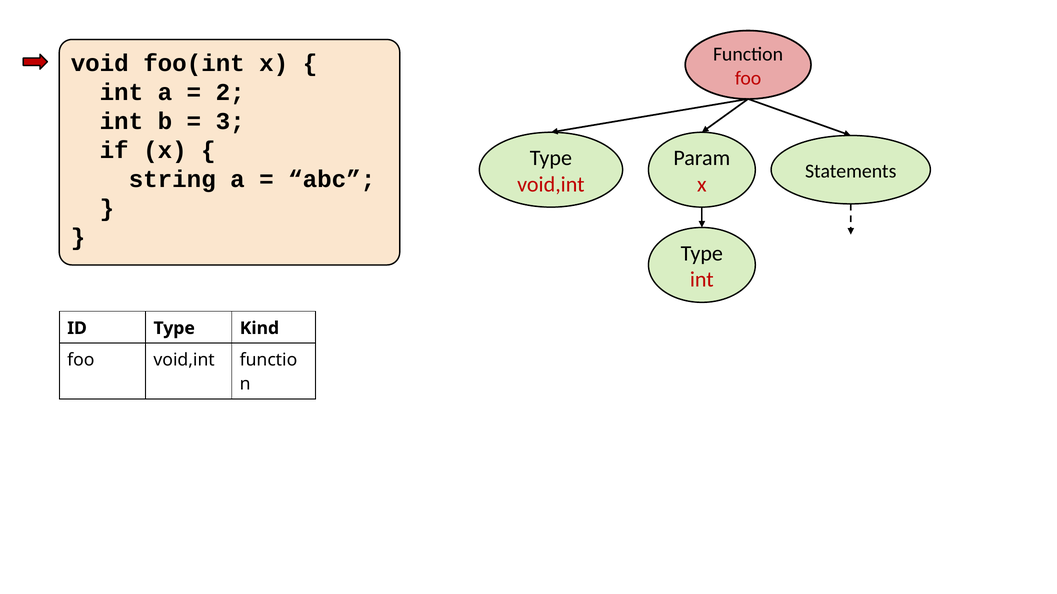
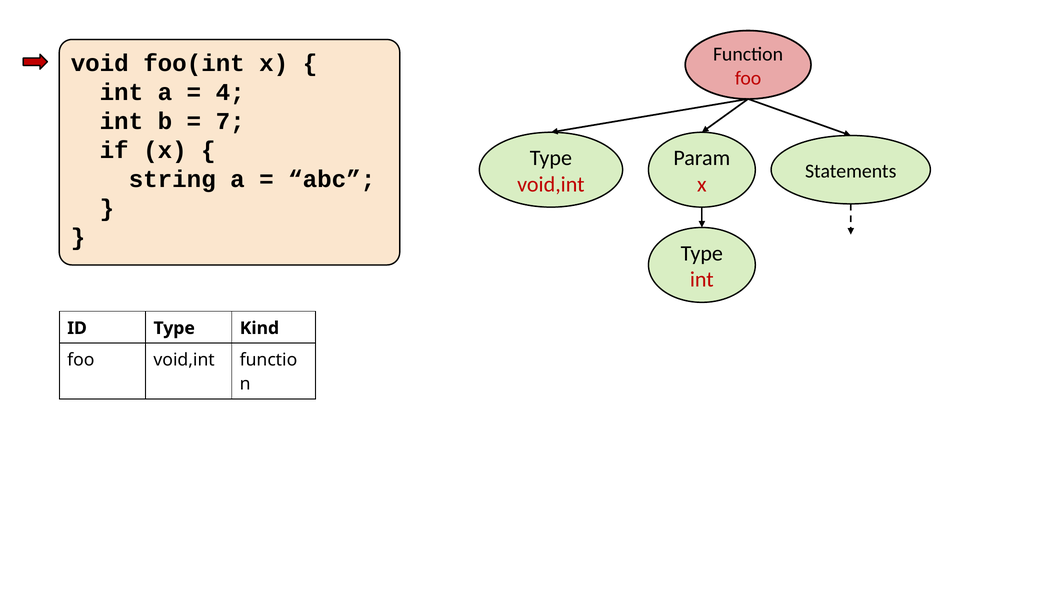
2: 2 -> 4
3: 3 -> 7
